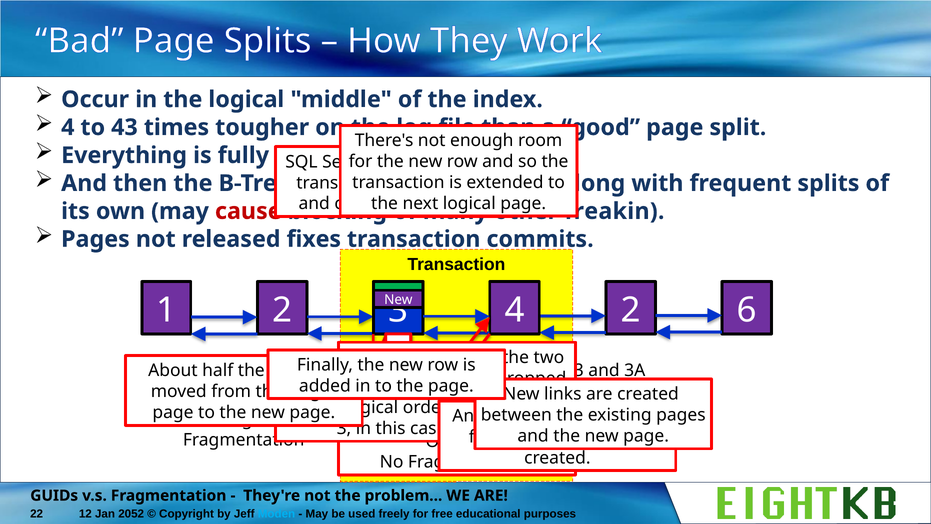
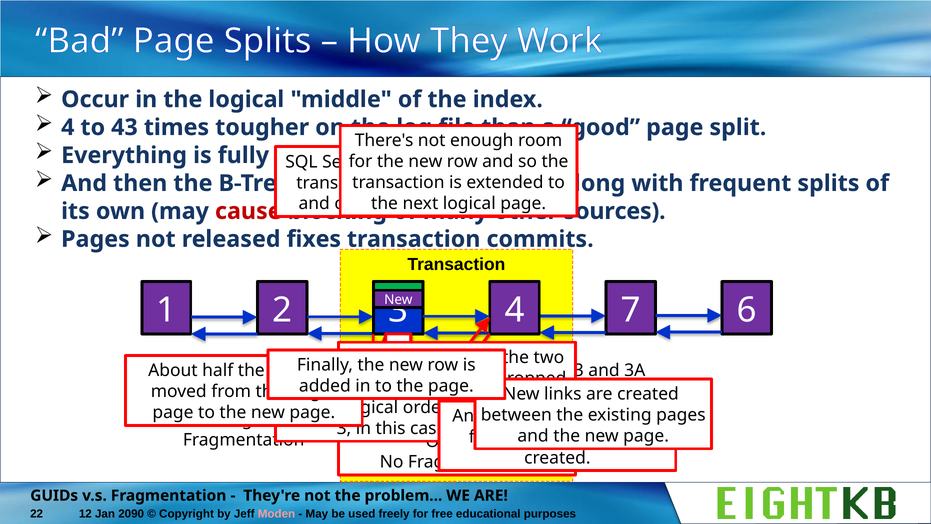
freakin: freakin -> sources
2 2: 2 -> 7
2052: 2052 -> 2090
Moden colour: light blue -> pink
